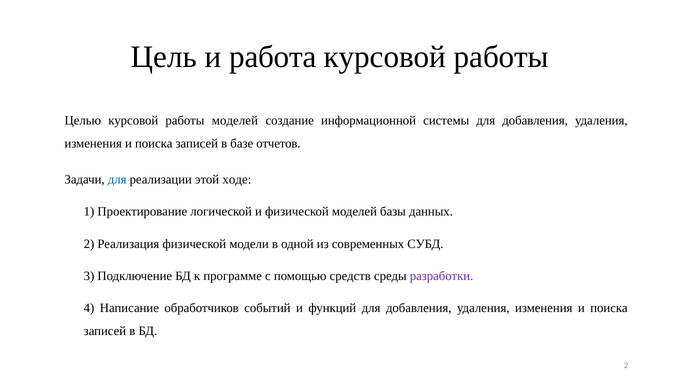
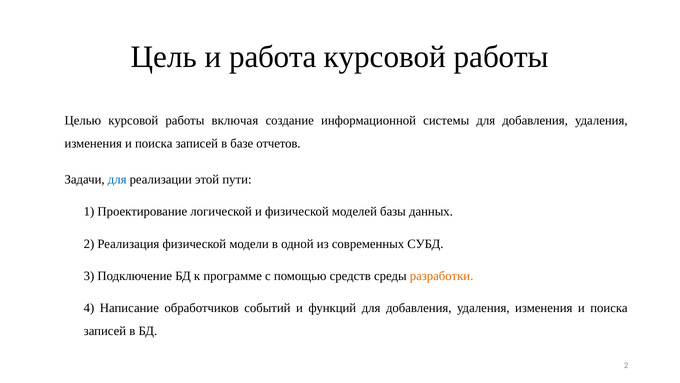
работы моделей: моделей -> включая
ходе: ходе -> пути
разработки colour: purple -> orange
